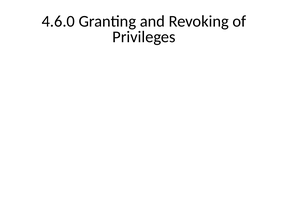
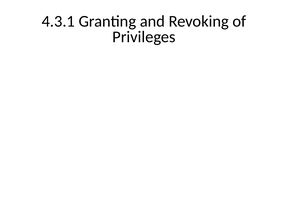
4.6.0: 4.6.0 -> 4.3.1
